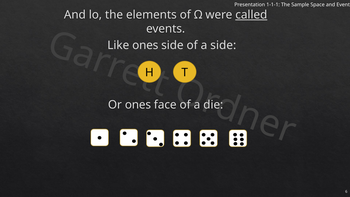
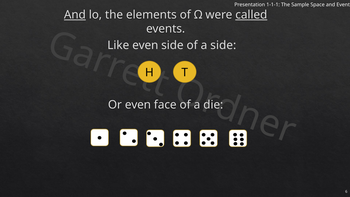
And at (75, 15) underline: none -> present
Like ones: ones -> even
Or ones: ones -> even
